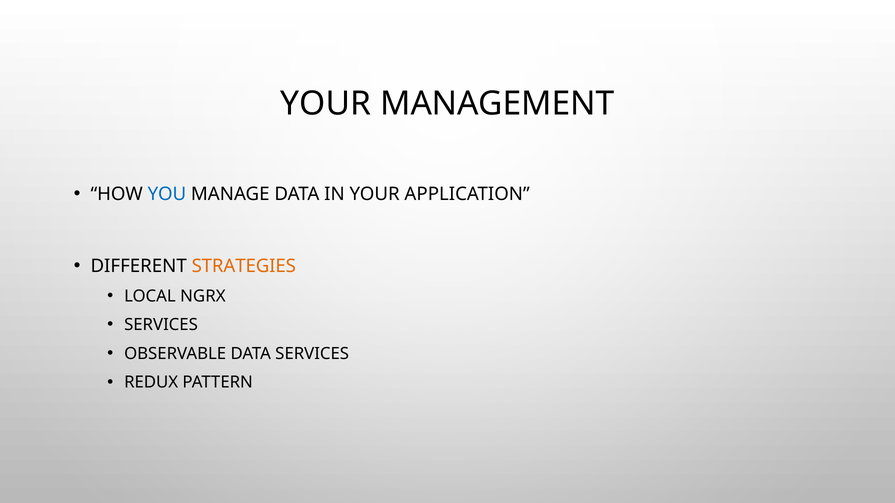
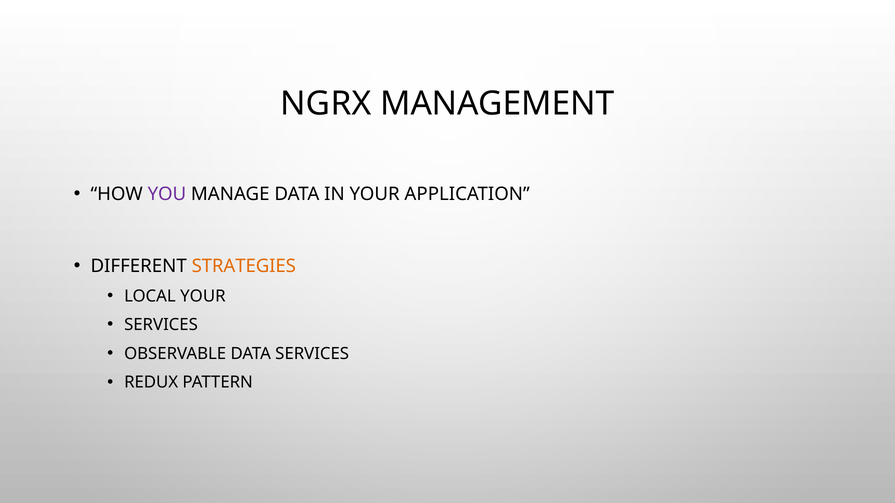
YOUR at (326, 104): YOUR -> NGRX
YOU colour: blue -> purple
LOCAL NGRX: NGRX -> YOUR
